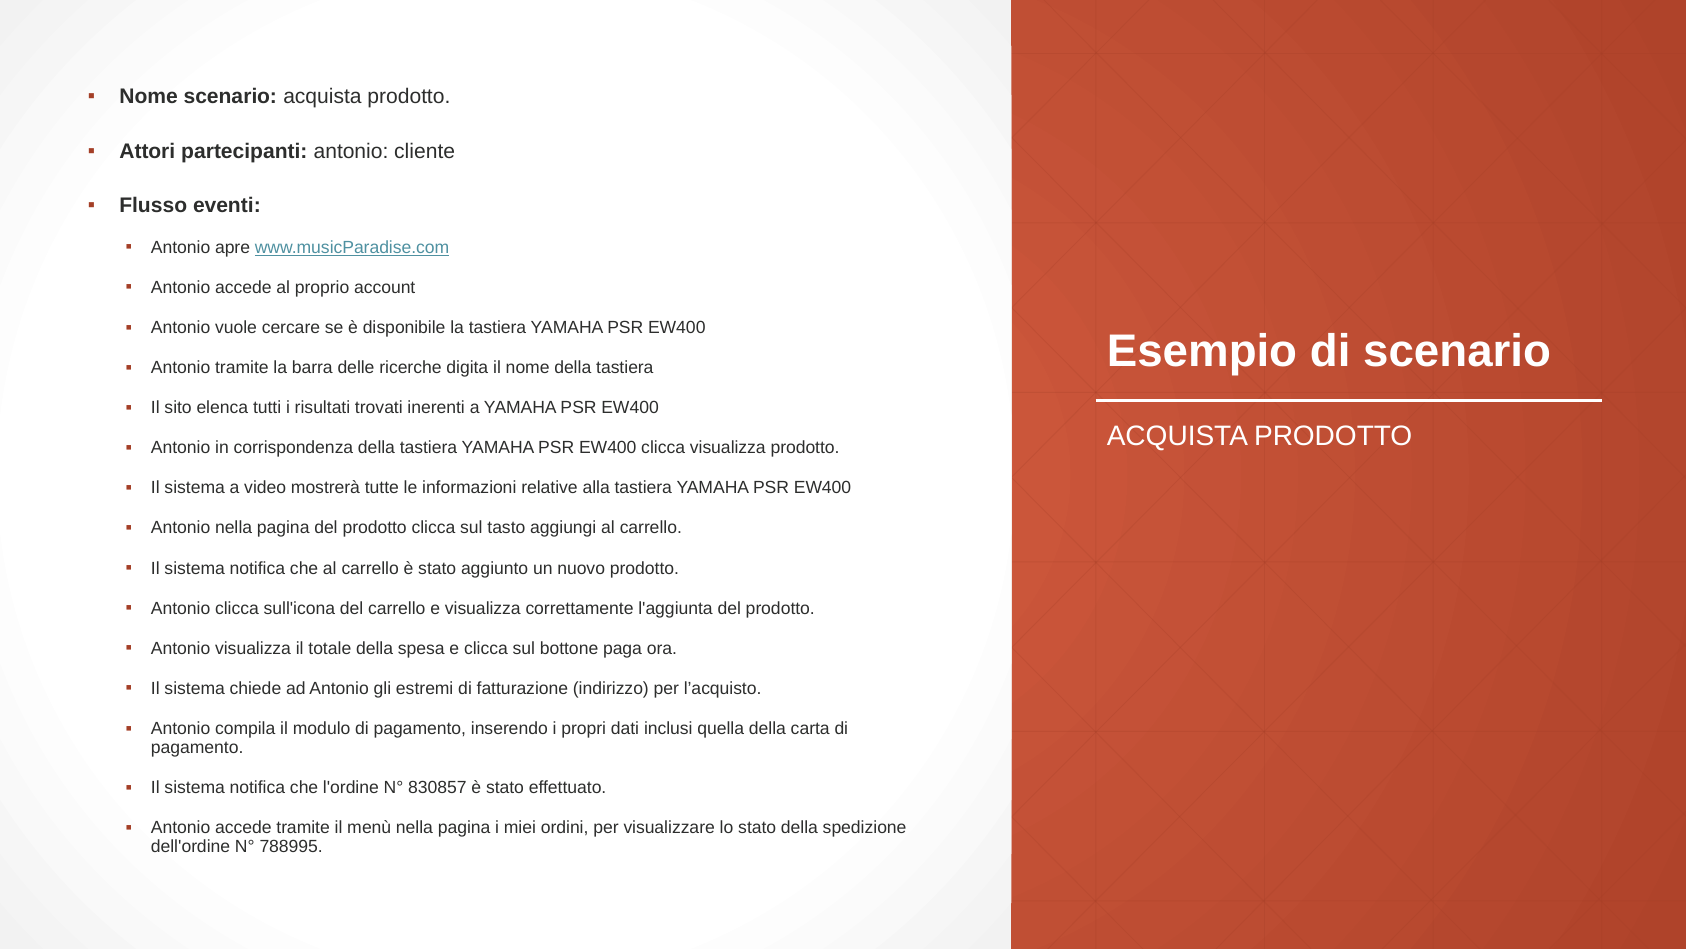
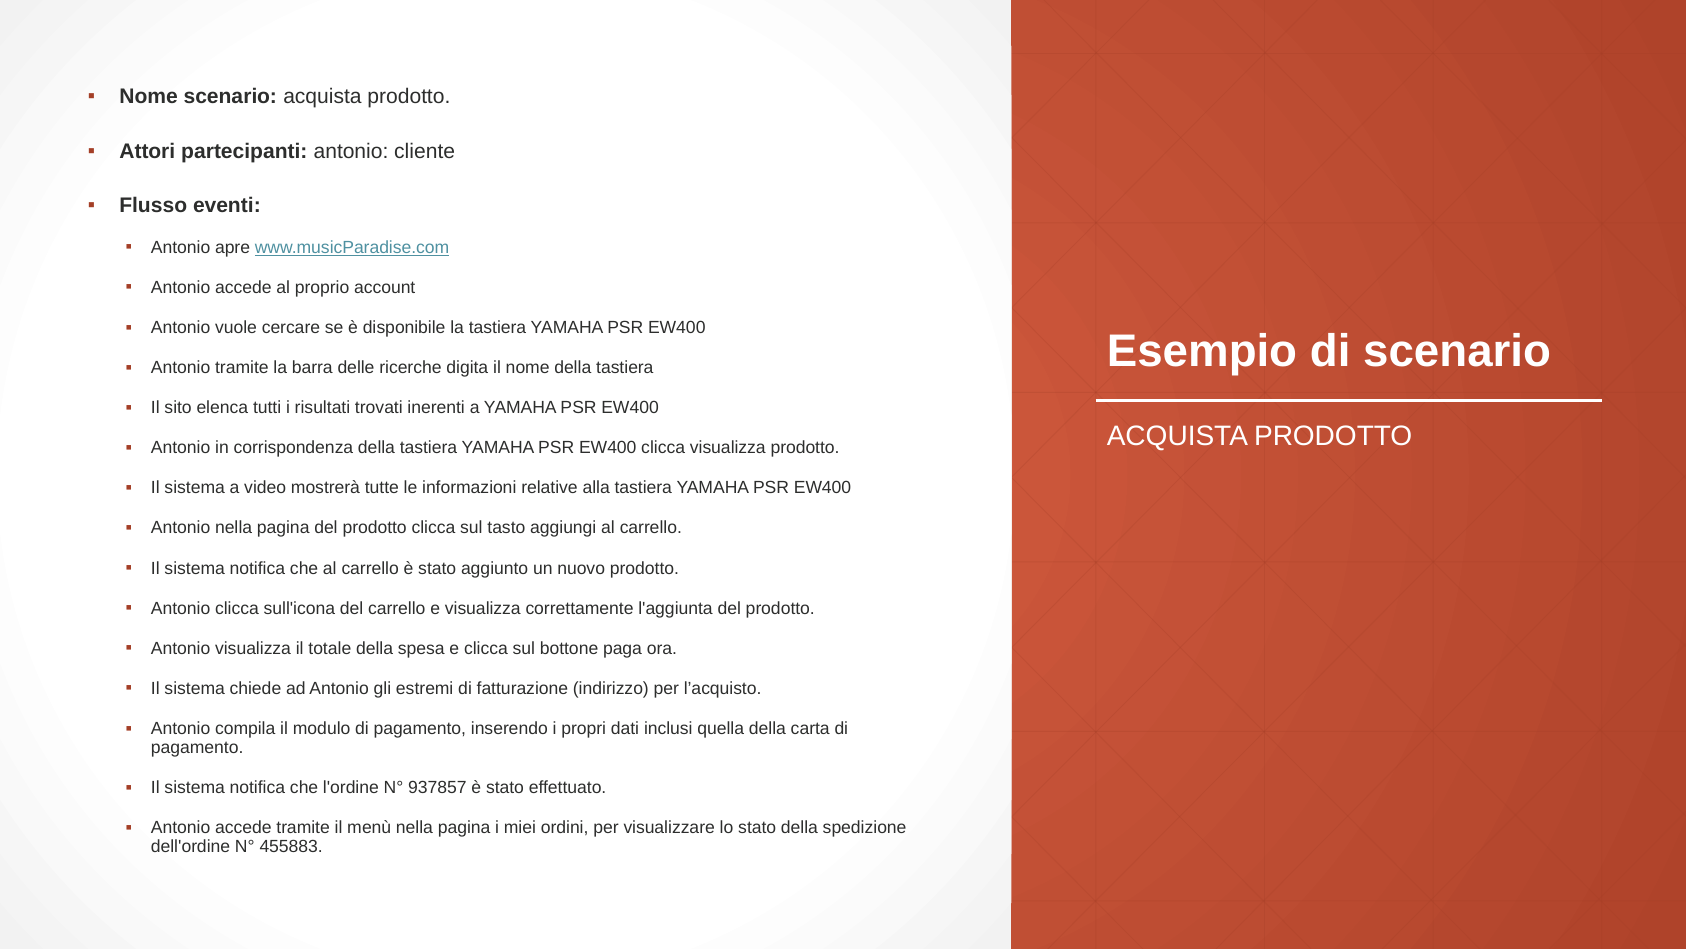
830857: 830857 -> 937857
788995: 788995 -> 455883
